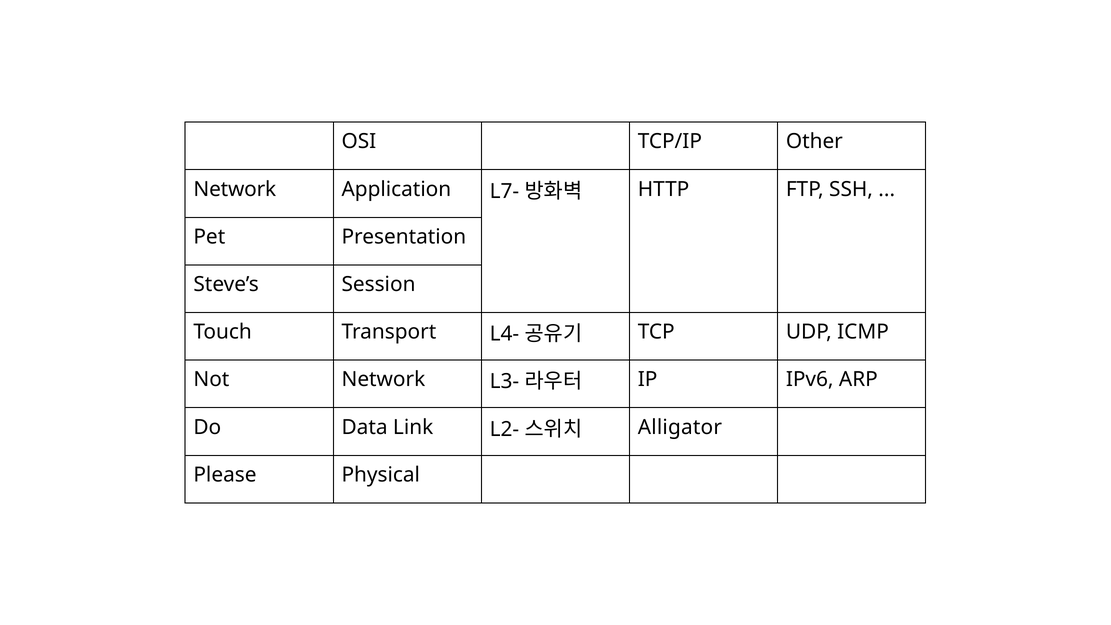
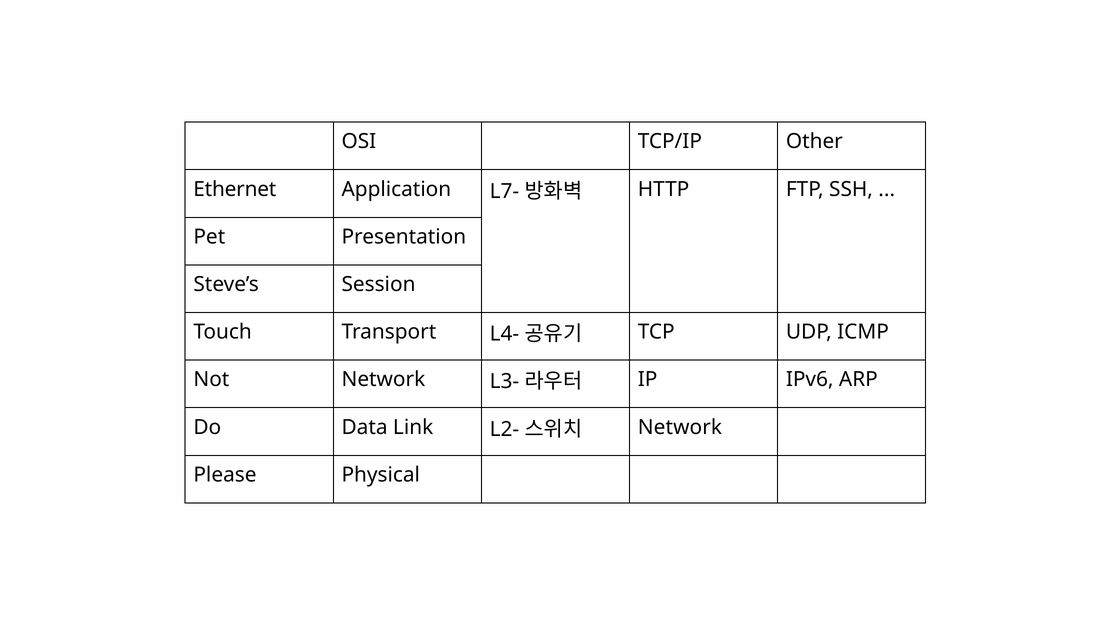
Network at (235, 189): Network -> Ethernet
Alligator at (680, 427): Alligator -> Network
